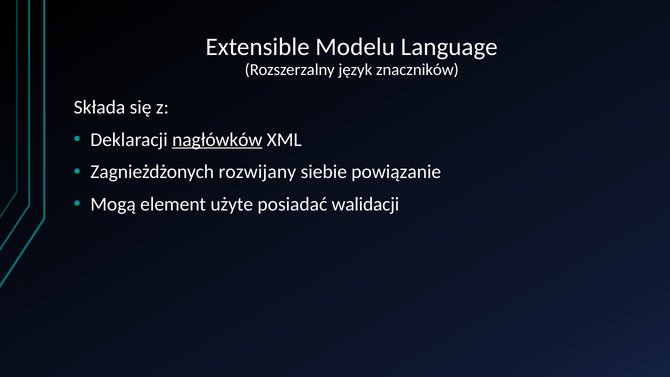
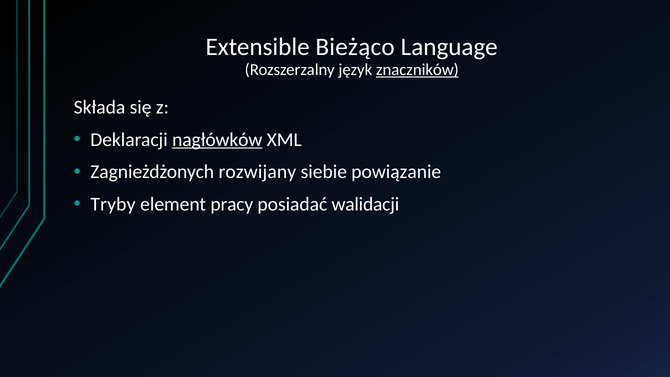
Modelu: Modelu -> Bieżąco
znaczników underline: none -> present
Mogą: Mogą -> Tryby
użyte: użyte -> pracy
